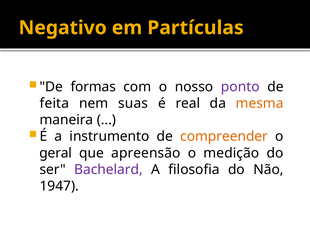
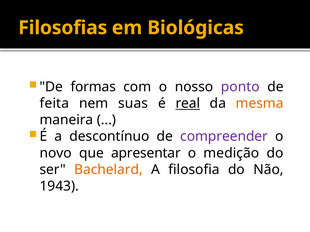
Negativo: Negativo -> Filosofias
Partículas: Partículas -> Biológicas
real underline: none -> present
instrumento: instrumento -> descontínuo
compreender colour: orange -> purple
geral: geral -> novo
apreensão: apreensão -> apresentar
Bachelard colour: purple -> orange
1947: 1947 -> 1943
